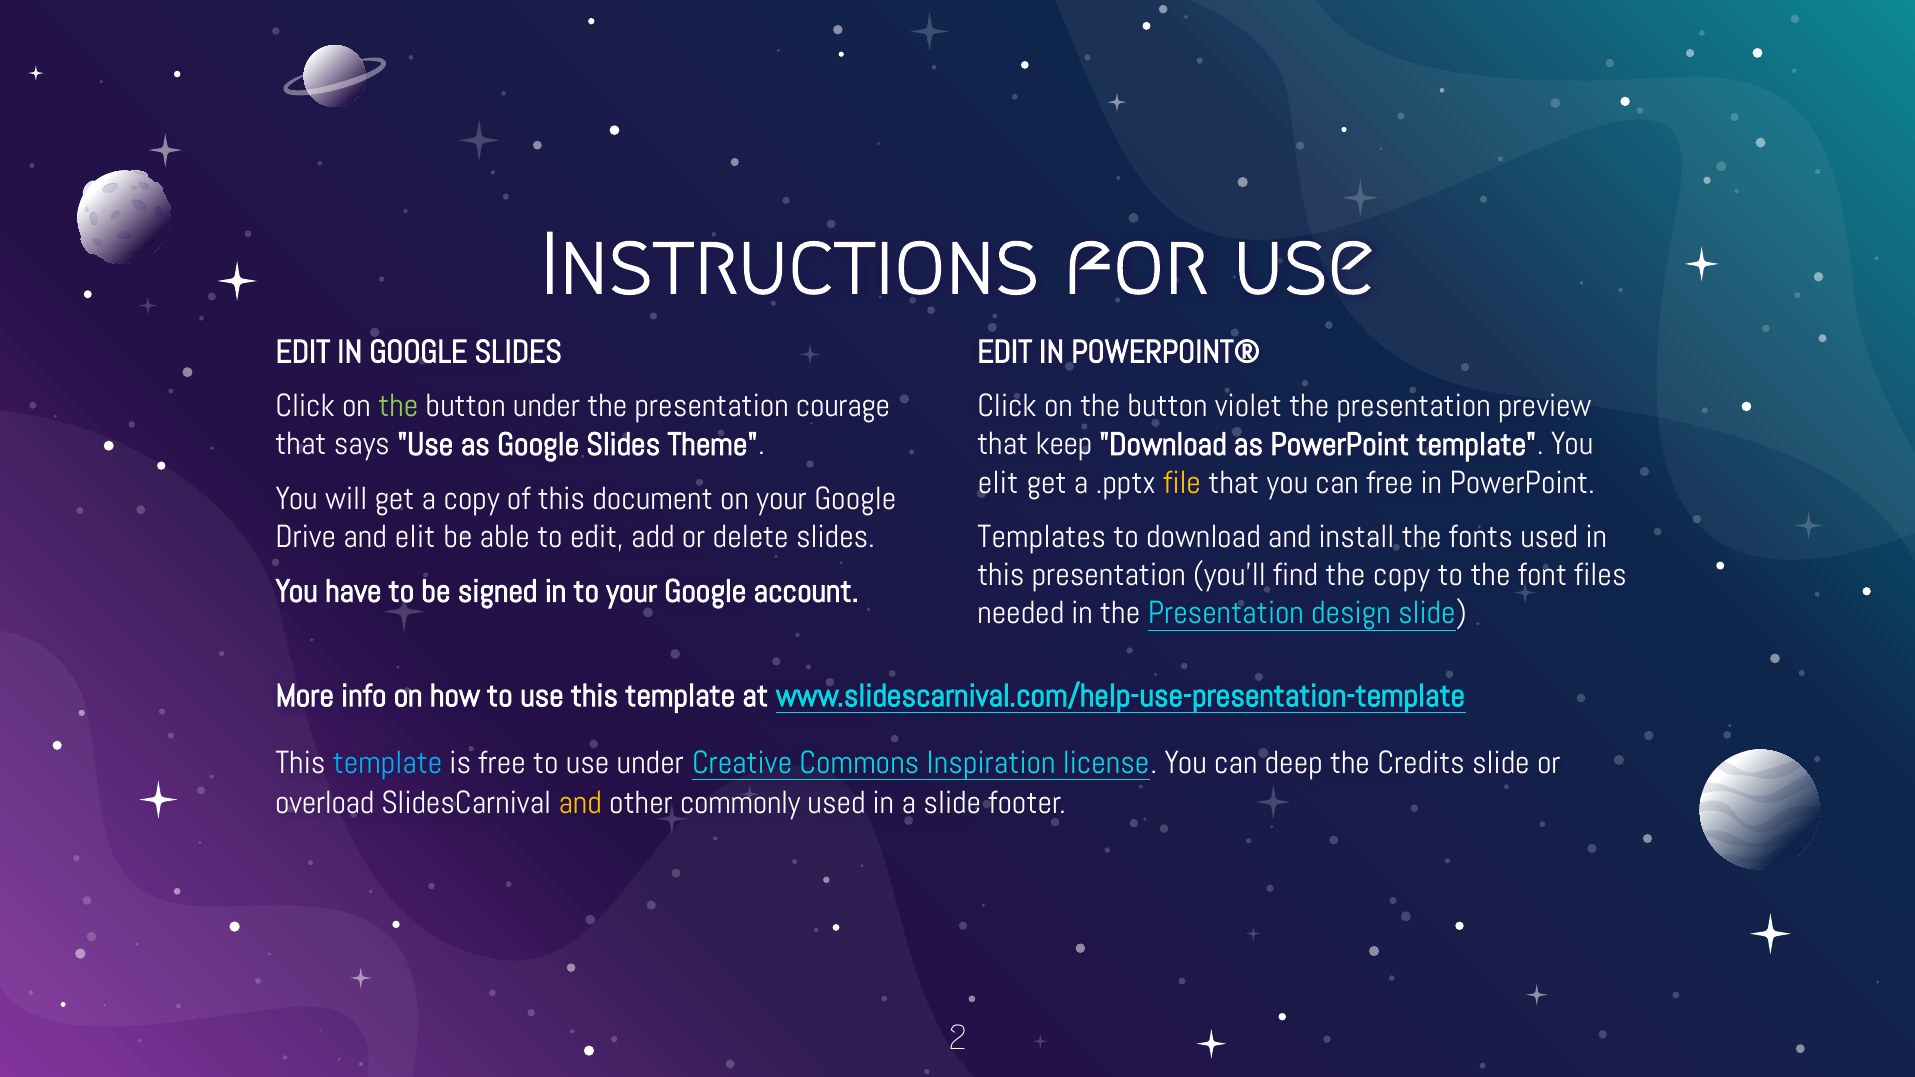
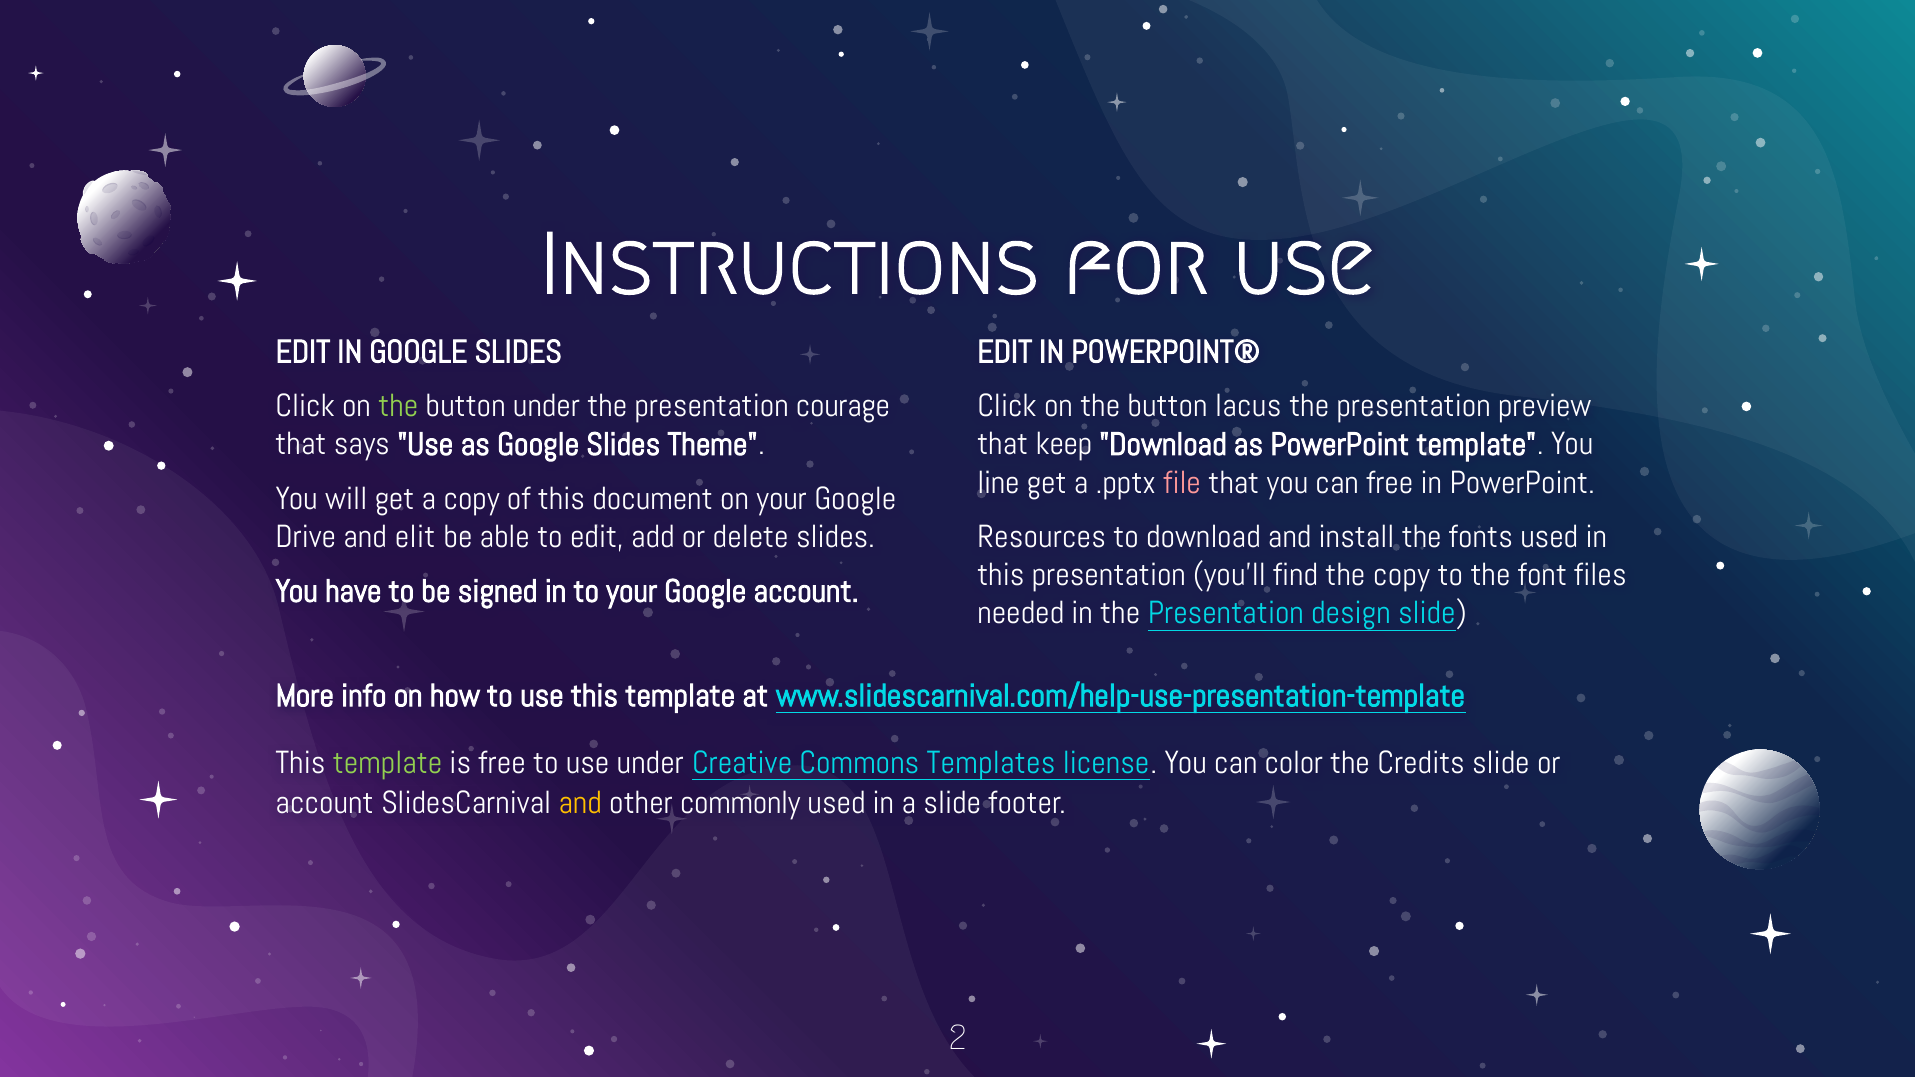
violet: violet -> lacus
elit at (998, 483): elit -> line
file colour: yellow -> pink
Templates: Templates -> Resources
template at (388, 763) colour: light blue -> light green
Inspiration: Inspiration -> Templates
deep: deep -> color
overload at (325, 804): overload -> account
